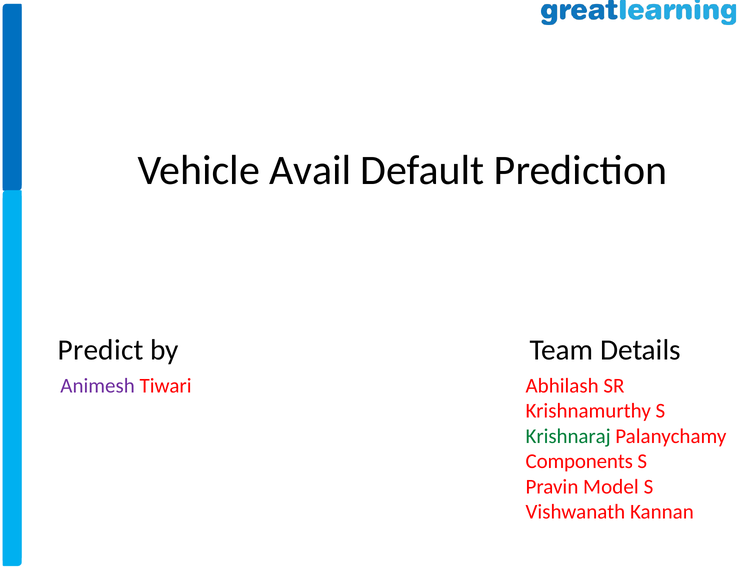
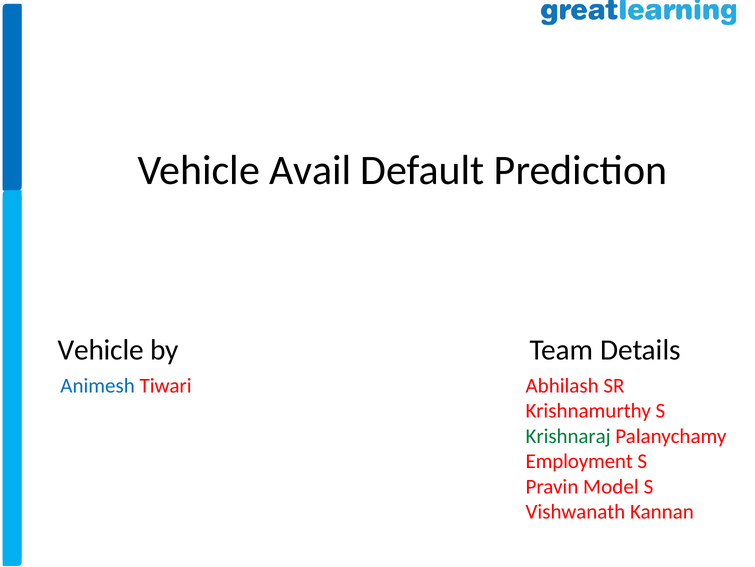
Predict at (101, 349): Predict -> Vehicle
Animesh colour: purple -> blue
Components: Components -> Employment
